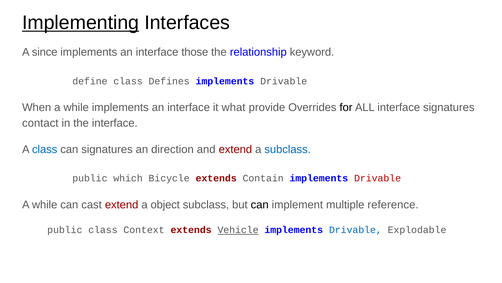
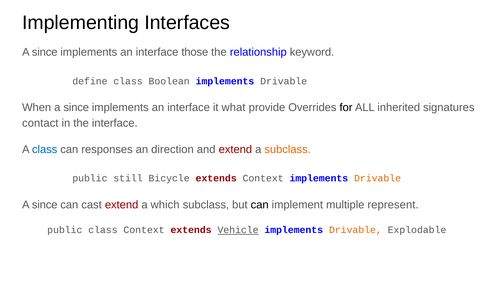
Implementing underline: present -> none
Defines: Defines -> Boolean
When a while: while -> since
ALL interface: interface -> inherited
can signatures: signatures -> responses
subclass at (288, 149) colour: blue -> orange
which: which -> still
extends Contain: Contain -> Context
Drivable at (378, 178) colour: red -> orange
while at (45, 204): while -> since
object: object -> which
reference: reference -> represent
Drivable at (355, 230) colour: blue -> orange
